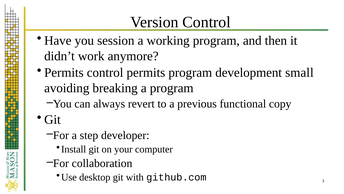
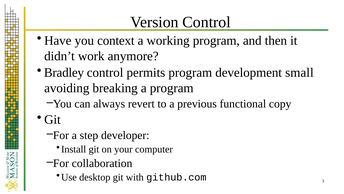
session: session -> context
Permits at (64, 72): Permits -> Bradley
